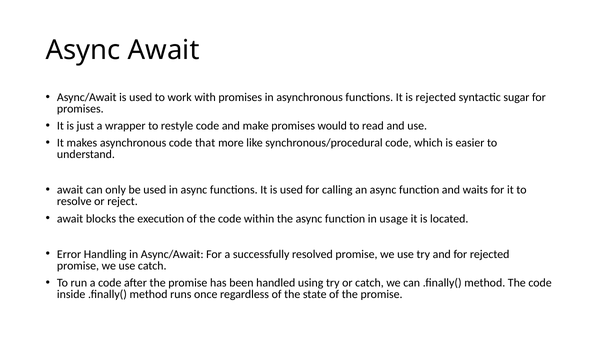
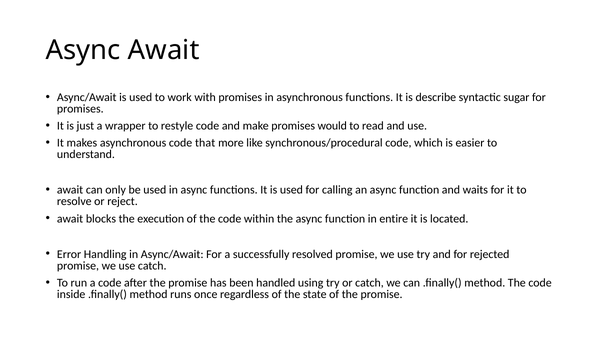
is rejected: rejected -> describe
usage: usage -> entire
